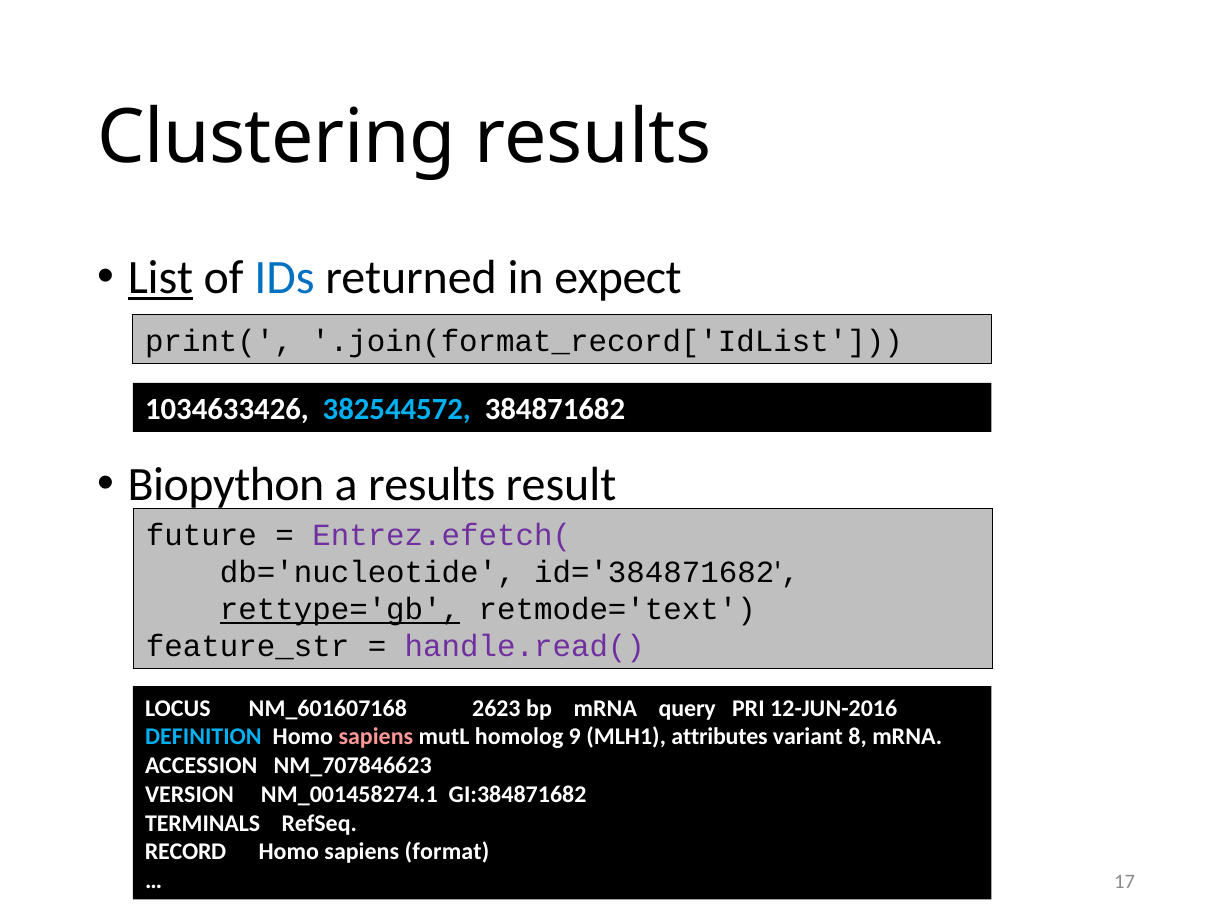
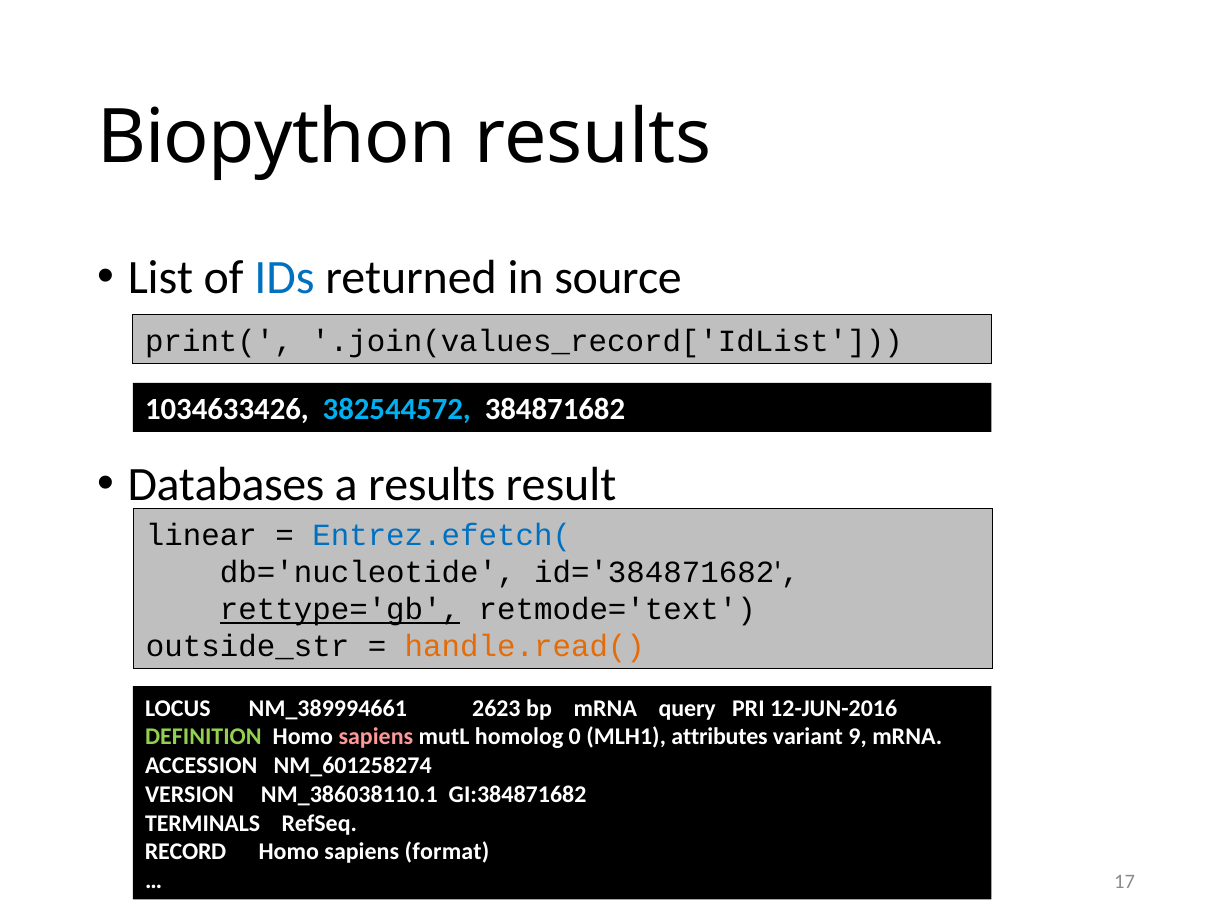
Clustering: Clustering -> Biopython
List underline: present -> none
expect: expect -> source
.join(format_record['IdList: .join(format_record['IdList -> .join(values_record['IdList
Biopython: Biopython -> Databases
future: future -> linear
Entrez.efetch( colour: purple -> blue
feature_str: feature_str -> outside_str
handle.read( colour: purple -> orange
NM_601607168: NM_601607168 -> NM_389994661
DEFINITION colour: light blue -> light green
9: 9 -> 0
8: 8 -> 9
NM_707846623: NM_707846623 -> NM_601258274
NM_001458274.1: NM_001458274.1 -> NM_386038110.1
